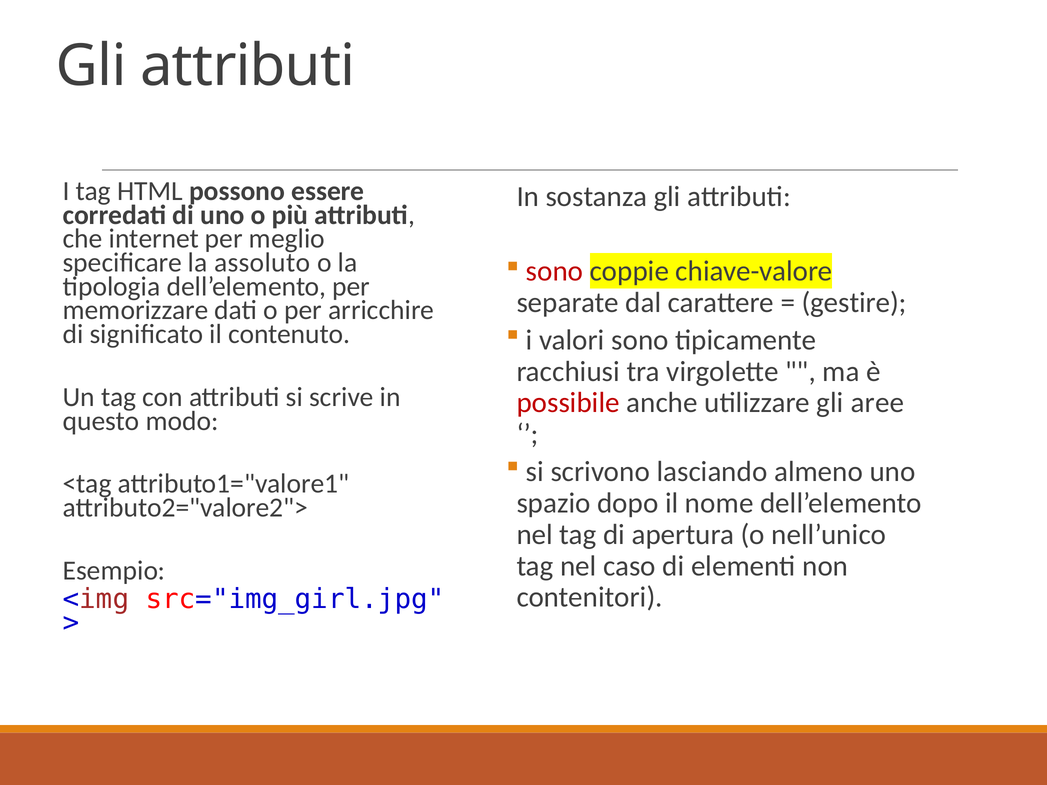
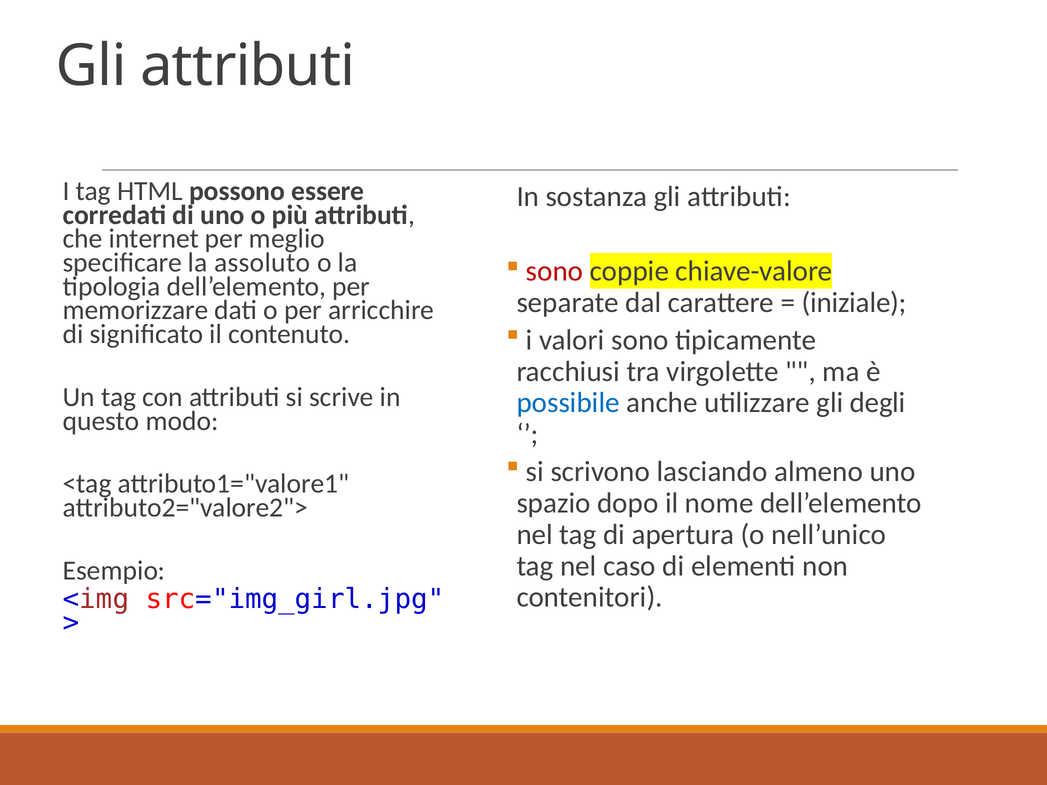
gestire: gestire -> iniziale
possibile colour: red -> blue
aree: aree -> degli
